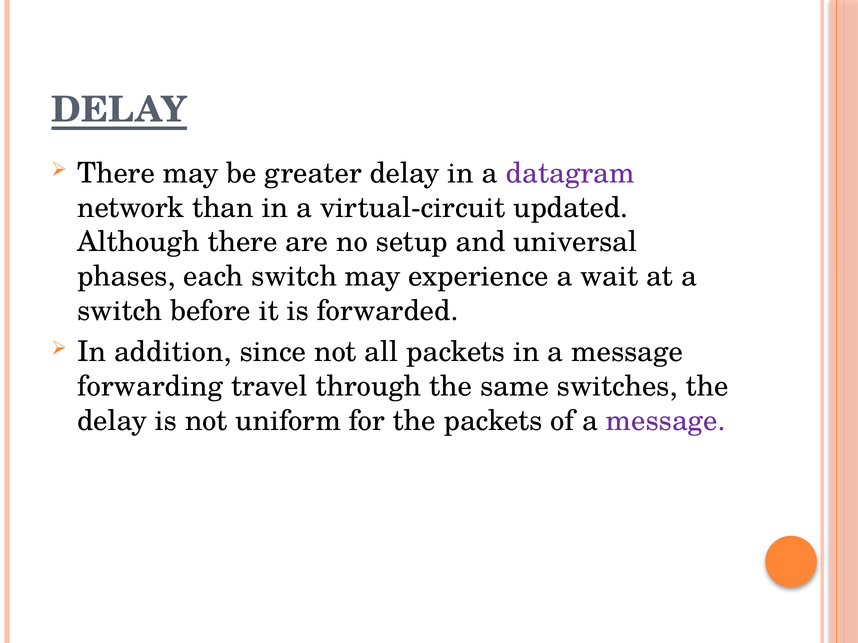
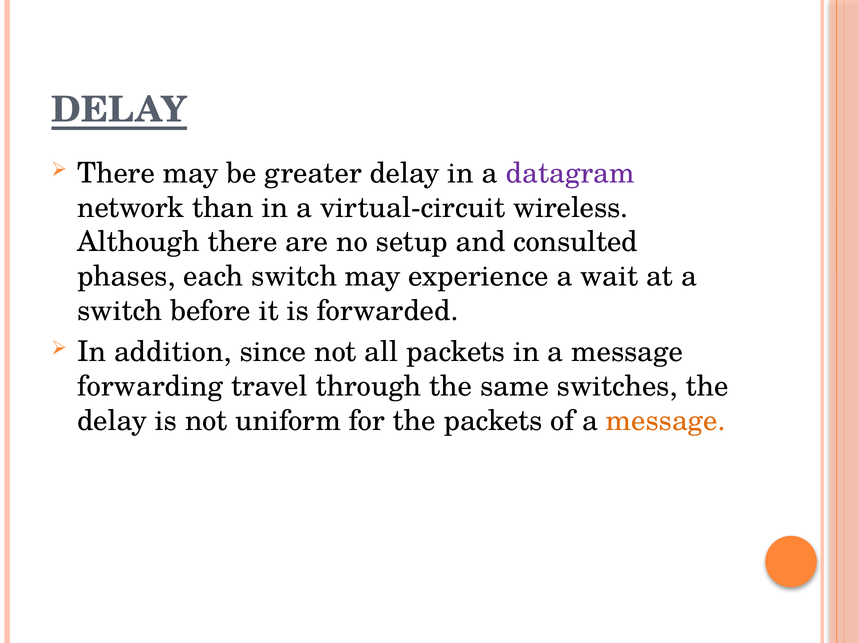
updated: updated -> wireless
universal: universal -> consulted
message at (666, 421) colour: purple -> orange
